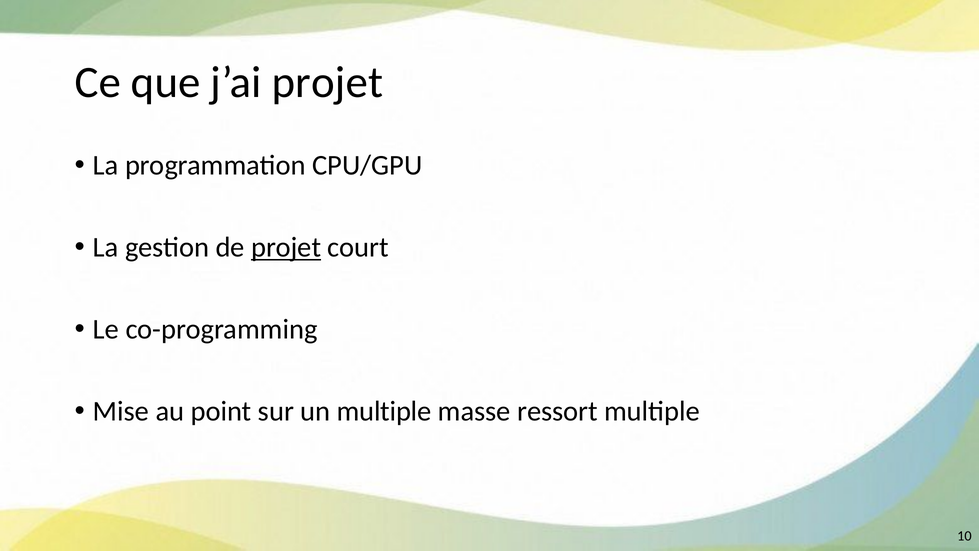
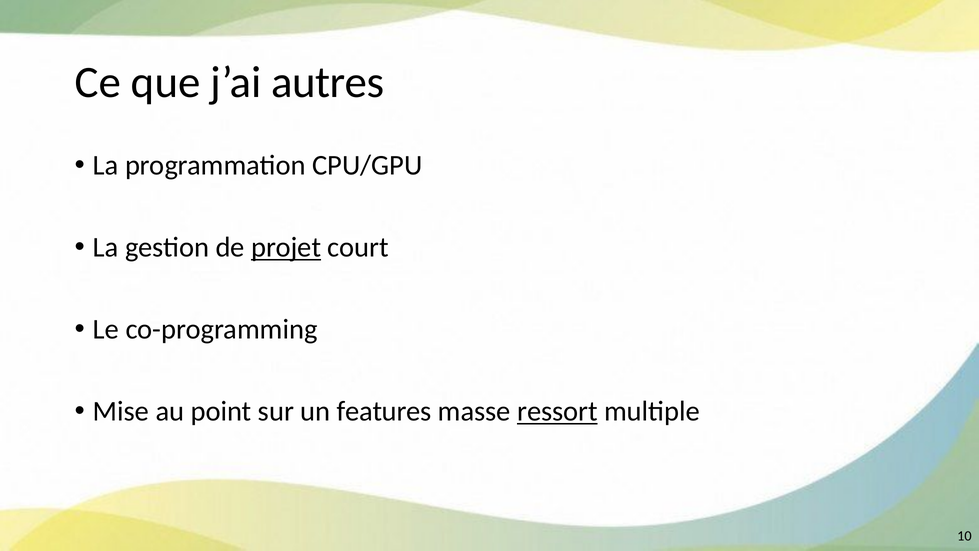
j’ai projet: projet -> autres
un multiple: multiple -> features
ressort underline: none -> present
